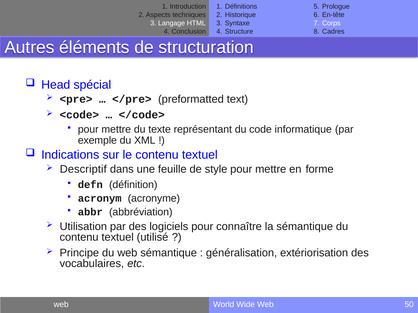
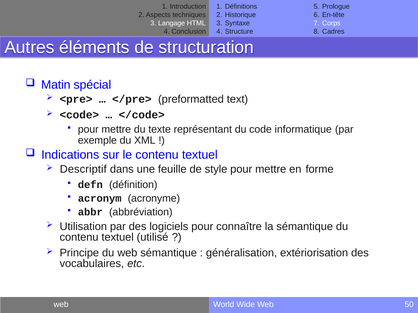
Head: Head -> Matin
